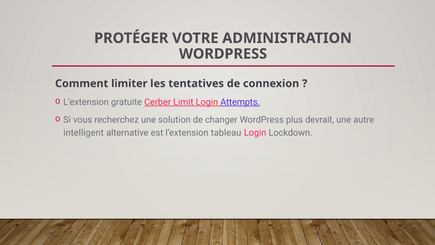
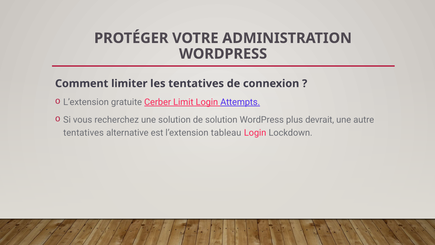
de changer: changer -> solution
intelligent at (84, 133): intelligent -> tentatives
